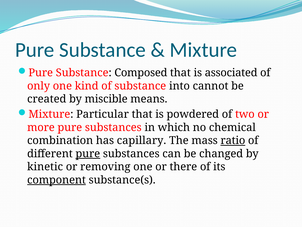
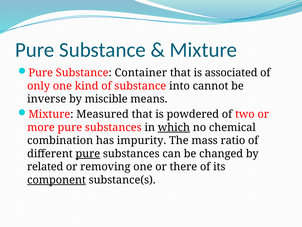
Composed: Composed -> Container
created: created -> inverse
Particular: Particular -> Measured
which underline: none -> present
capillary: capillary -> impurity
ratio underline: present -> none
kinetic: kinetic -> related
